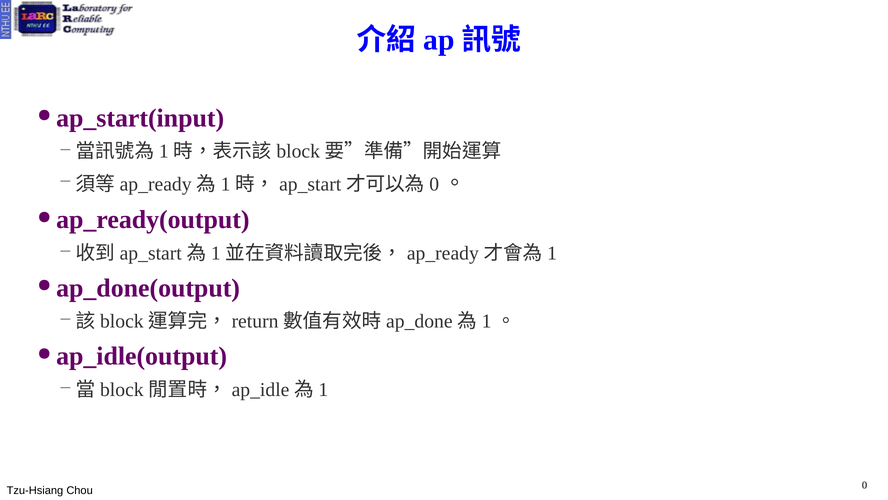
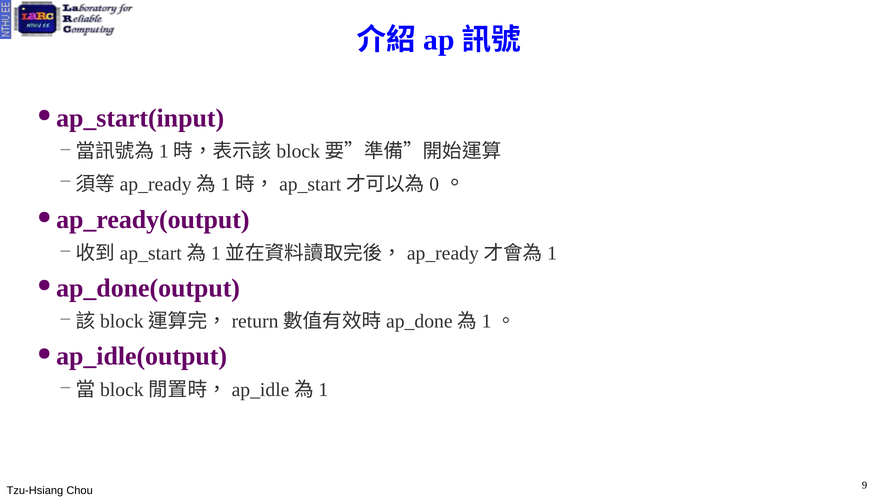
0: 0 -> 9
